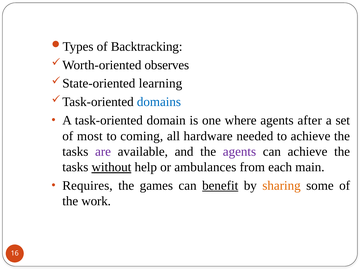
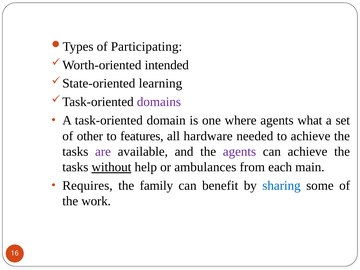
Backtracking: Backtracking -> Participating
observes: observes -> intended
domains colour: blue -> purple
after: after -> what
most: most -> other
coming: coming -> features
games: games -> family
benefit underline: present -> none
sharing colour: orange -> blue
